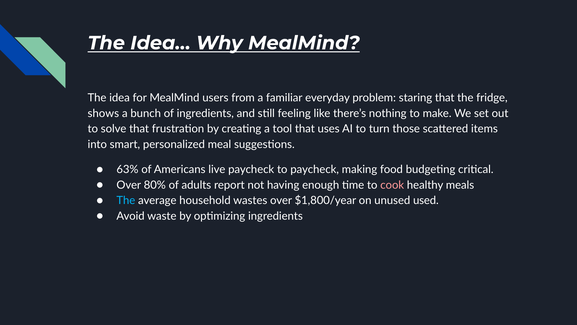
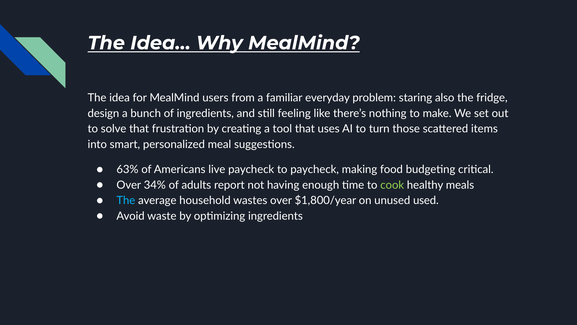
staring that: that -> also
shows: shows -> design
80%: 80% -> 34%
cook colour: pink -> light green
